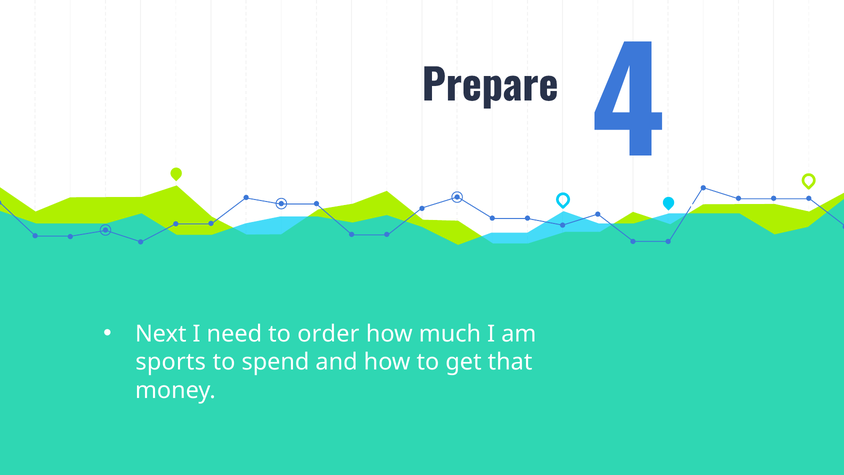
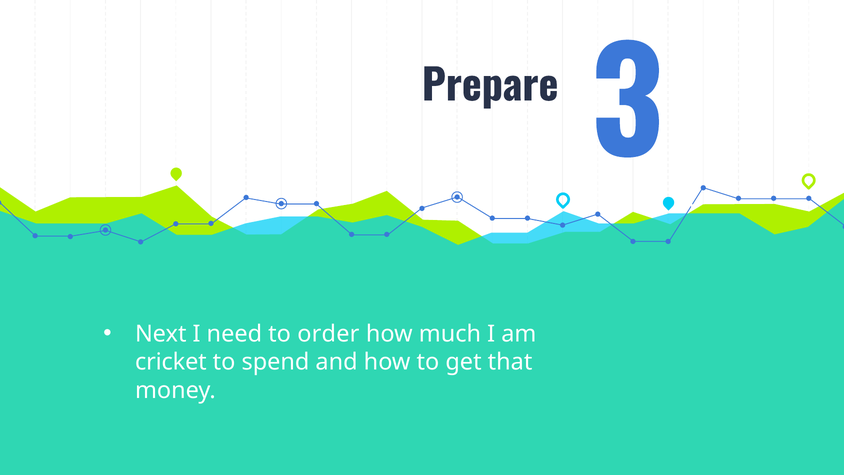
Prepare 4: 4 -> 3
sports: sports -> cricket
